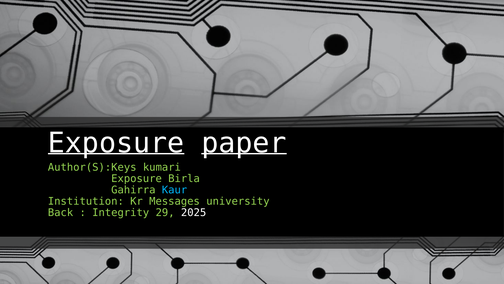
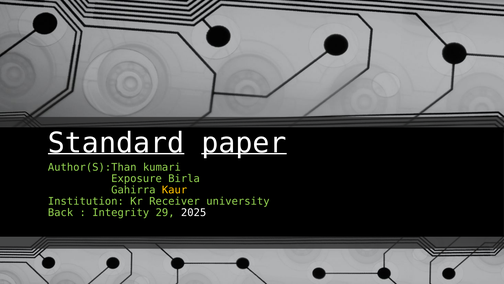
Exposure at (116, 143): Exposure -> Standard
Author(S):Keys: Author(S):Keys -> Author(S):Than
Kaur colour: light blue -> yellow
Messages: Messages -> Receiver
